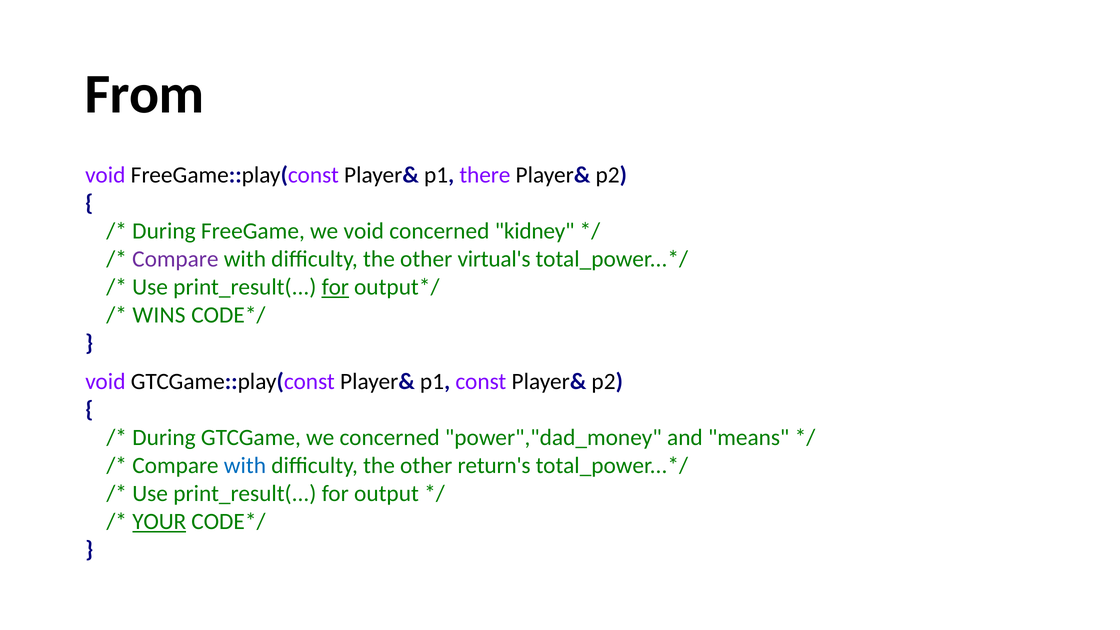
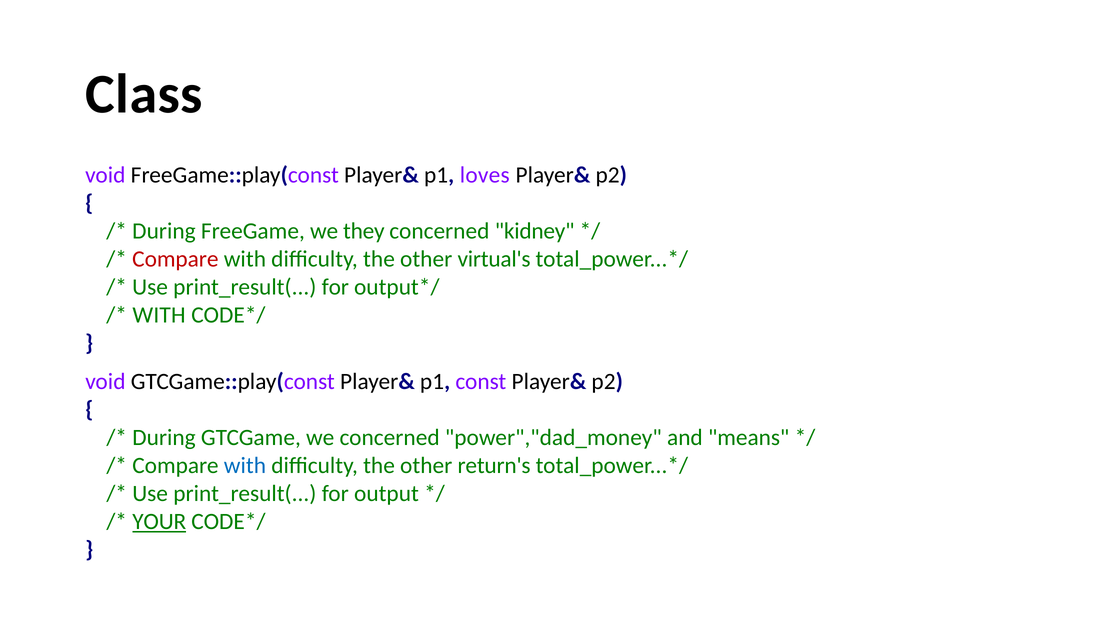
From: From -> Class
there: there -> loves
we void: void -> they
Compare at (175, 259) colour: purple -> red
for at (335, 287) underline: present -> none
WINS at (159, 315): WINS -> WITH
